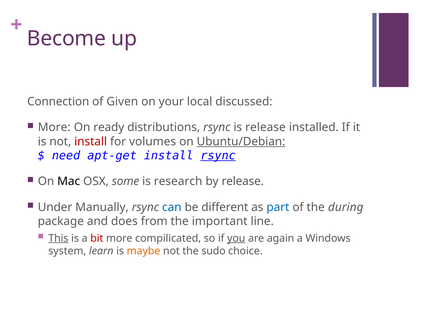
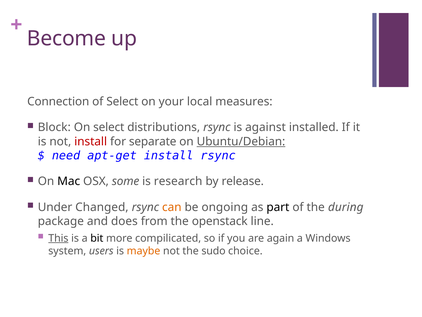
of Given: Given -> Select
discussed: discussed -> measures
More at (54, 127): More -> Block
On ready: ready -> select
is release: release -> against
volumes: volumes -> separate
rsync at (218, 155) underline: present -> none
Manually: Manually -> Changed
can colour: blue -> orange
different: different -> ongoing
part colour: blue -> black
important: important -> openstack
bit colour: red -> black
you underline: present -> none
learn: learn -> users
